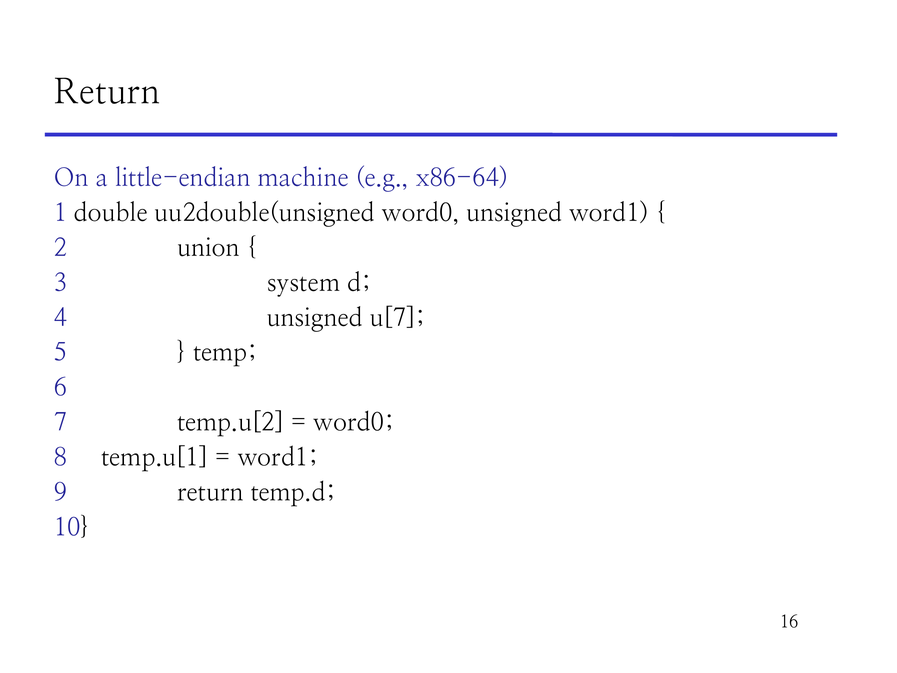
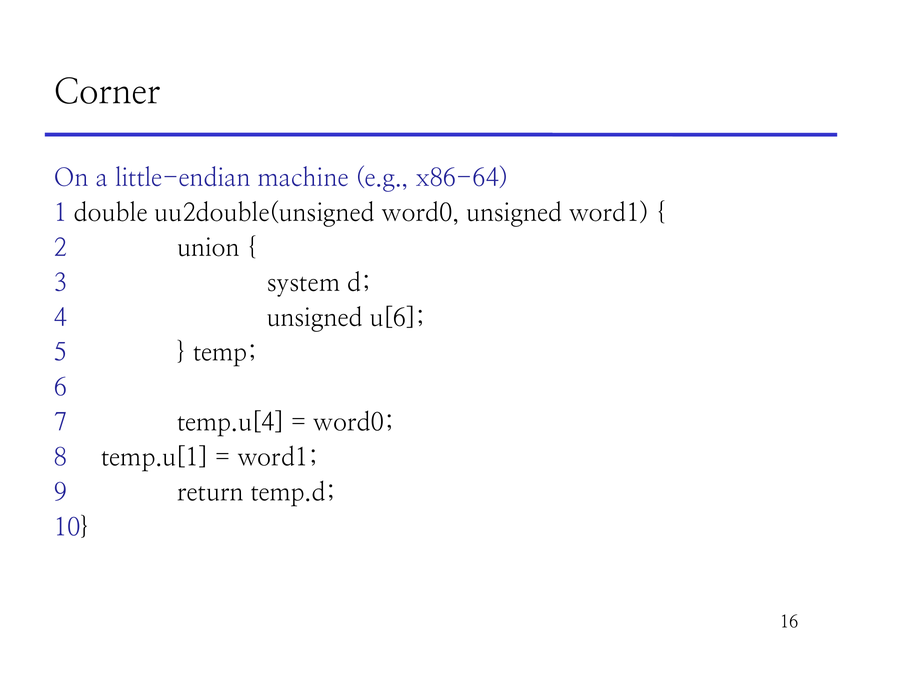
Return at (107, 92): Return -> Corner
u[7: u[7 -> u[6
temp.u[2: temp.u[2 -> temp.u[4
